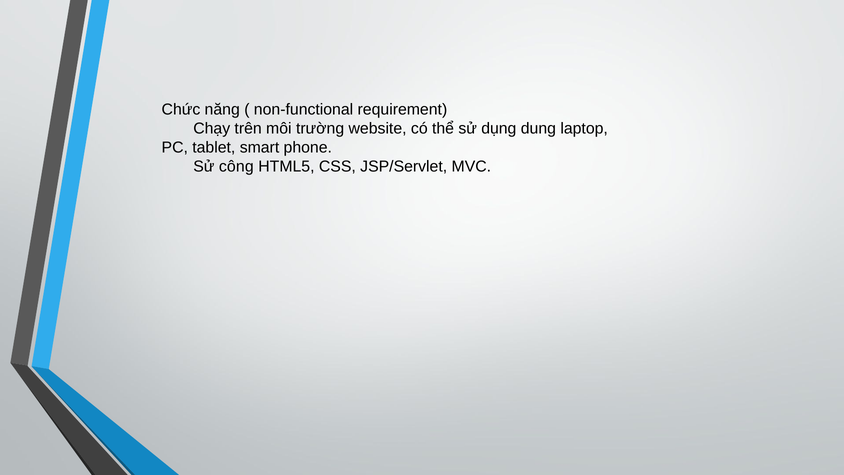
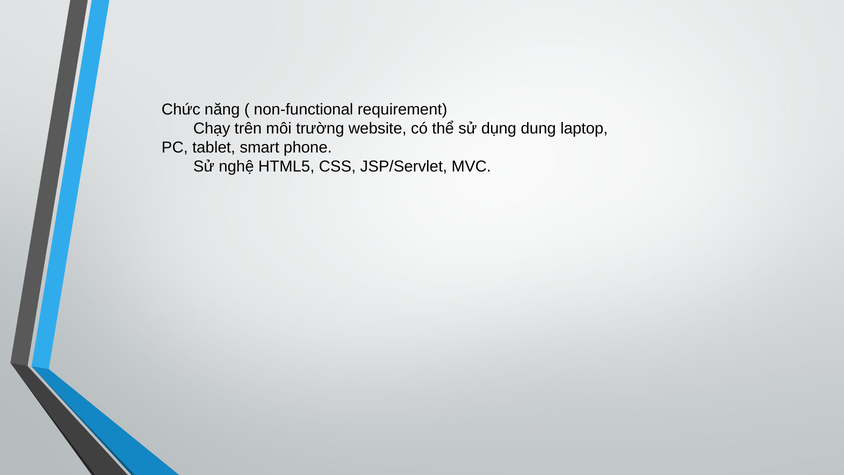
công: công -> nghệ
